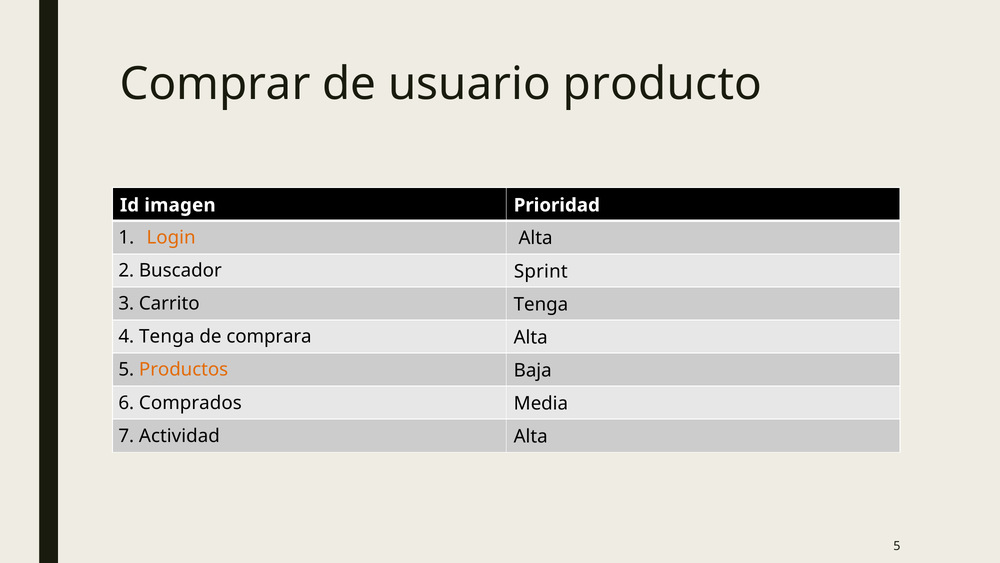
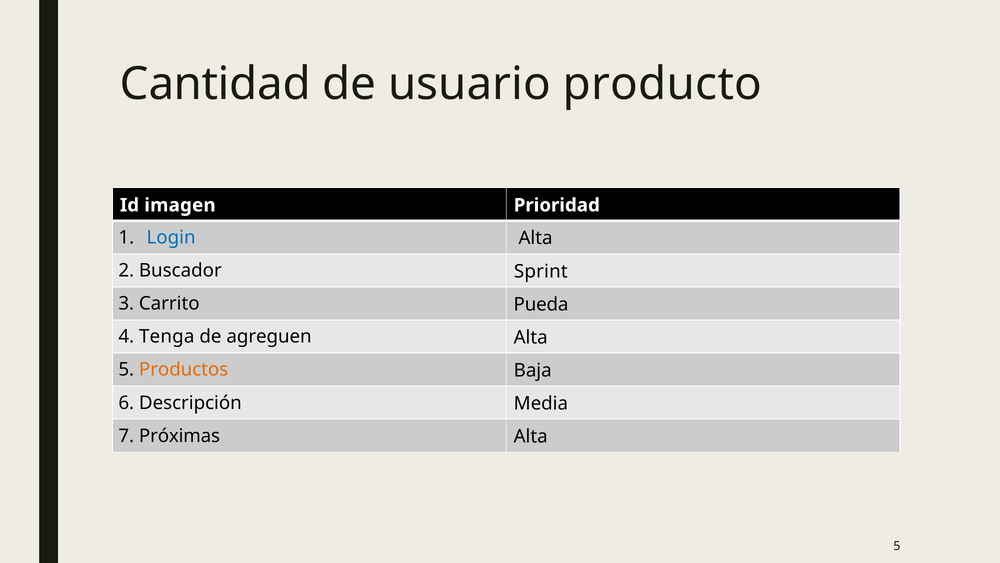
Comprar: Comprar -> Cantidad
Login colour: orange -> blue
Carrito Tenga: Tenga -> Pueda
comprara: comprara -> agreguen
Comprados: Comprados -> Descripción
Actividad: Actividad -> Próximas
